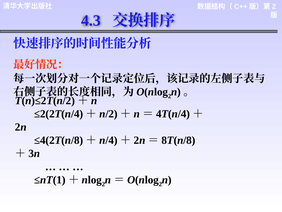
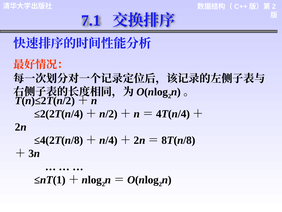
4.3: 4.3 -> 7.1
